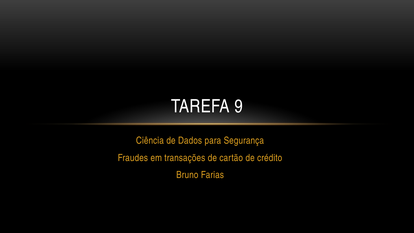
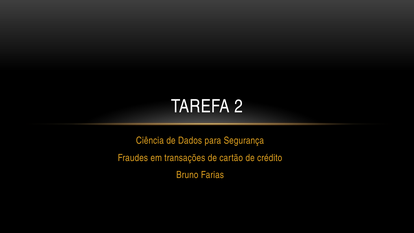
9: 9 -> 2
